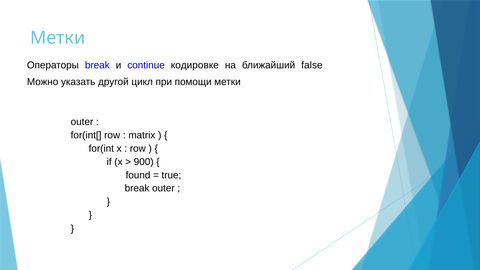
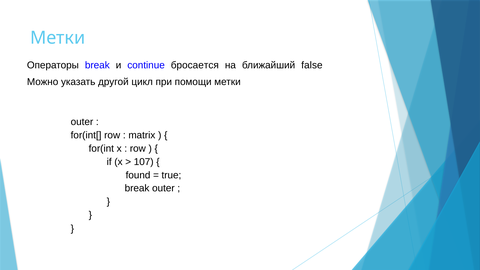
кодировке: кодировке -> бросается
900: 900 -> 107
